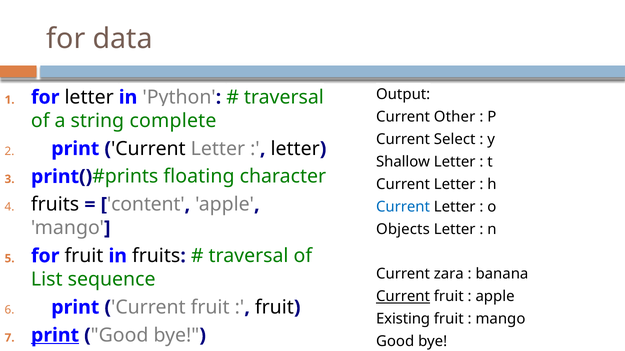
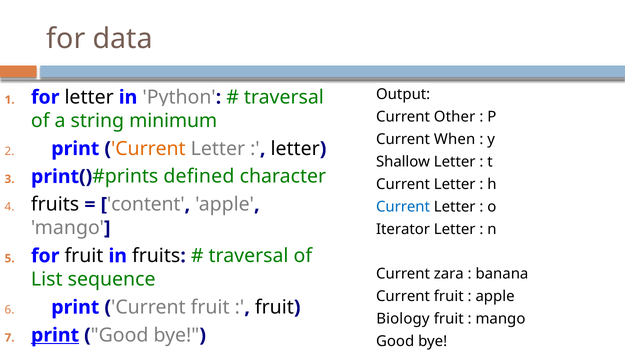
complete: complete -> minimum
Select: Select -> When
Current at (148, 149) colour: black -> orange
floating: floating -> defined
Objects: Objects -> Iterator
Current at (403, 297) underline: present -> none
Existing: Existing -> Biology
